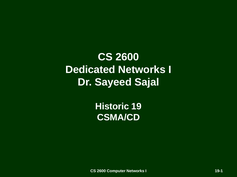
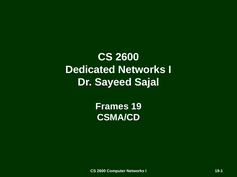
Historic: Historic -> Frames
